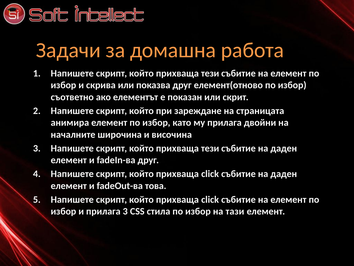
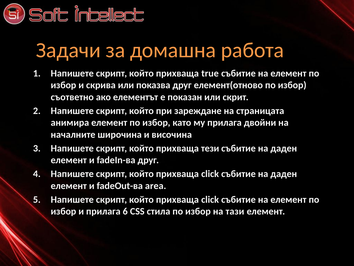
тези at (210, 73): тези -> true
това: това -> area
прилага 3: 3 -> 6
